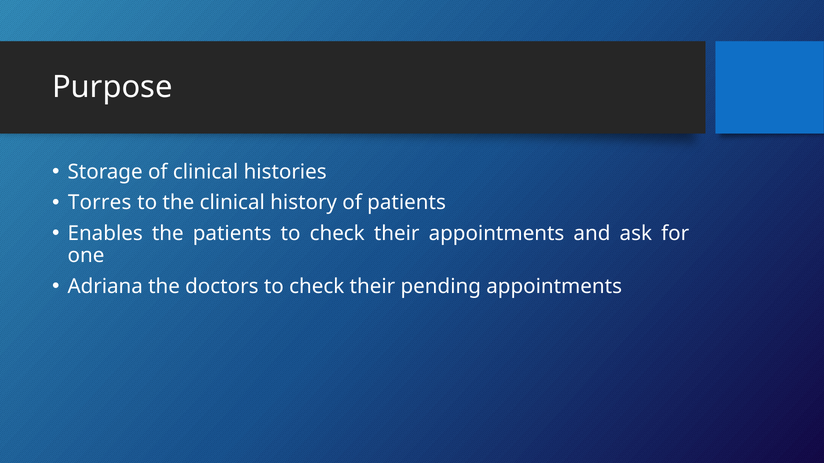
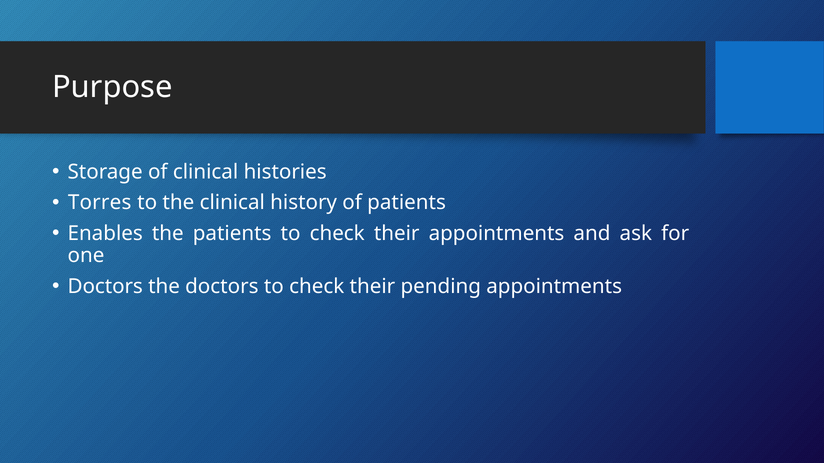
Adriana at (105, 287): Adriana -> Doctors
